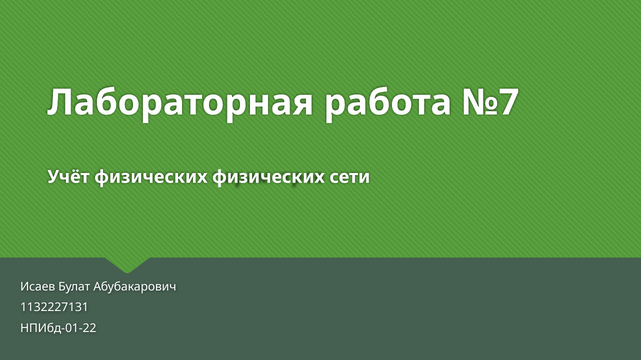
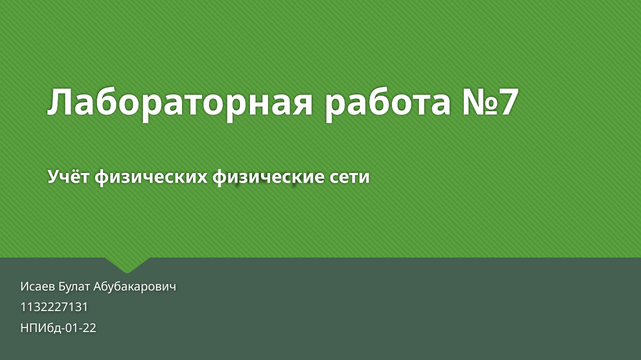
физических физических: физических -> физические
